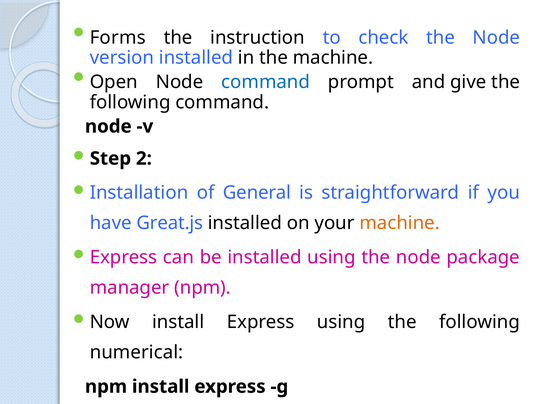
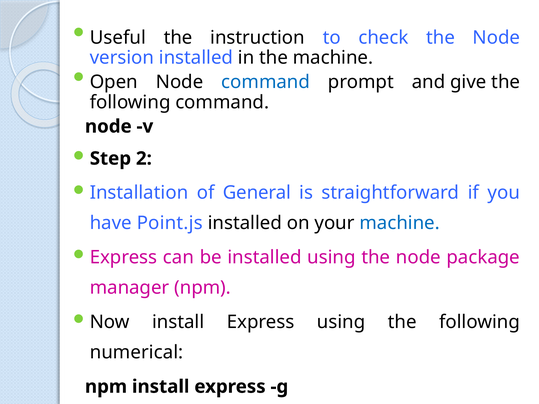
Forms: Forms -> Useful
Great.js: Great.js -> Point.js
machine at (400, 223) colour: orange -> blue
